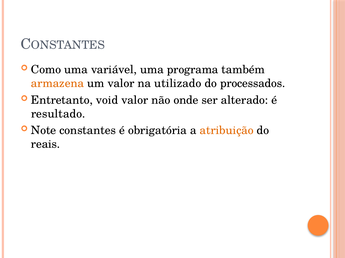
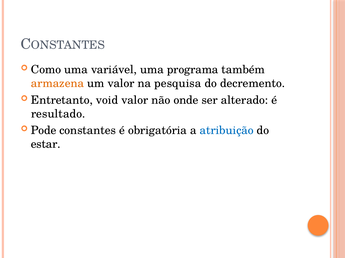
utilizado: utilizado -> pesquisa
processados: processados -> decremento
Note: Note -> Pode
atribuição colour: orange -> blue
reais: reais -> estar
